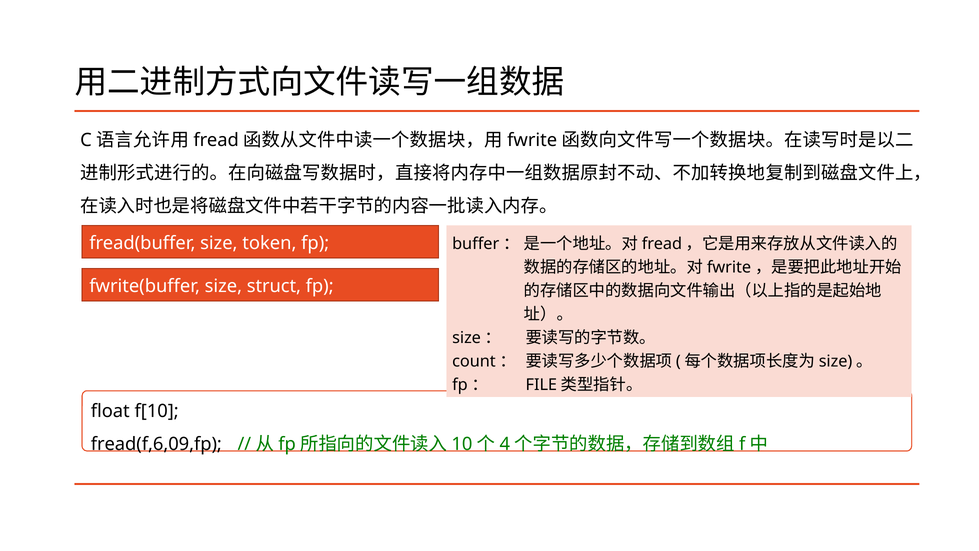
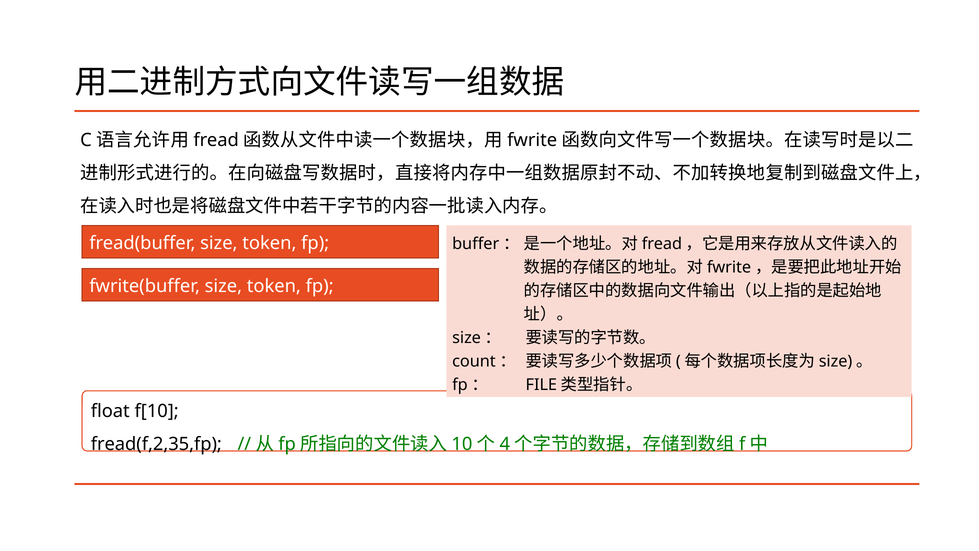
fwrite(buffer size struct: struct -> token
fread(f,6,09,fp: fread(f,6,09,fp -> fread(f,2,35,fp
